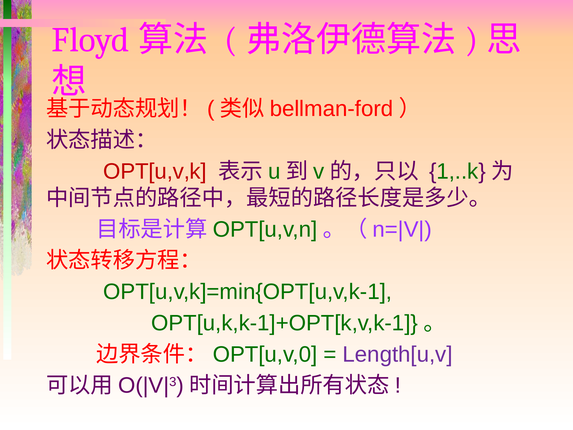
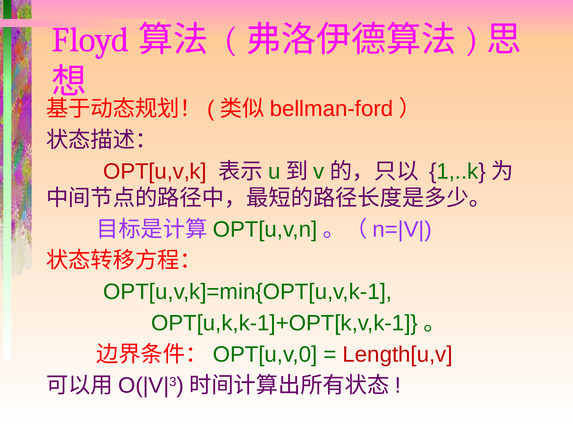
Length[u,v colour: purple -> red
